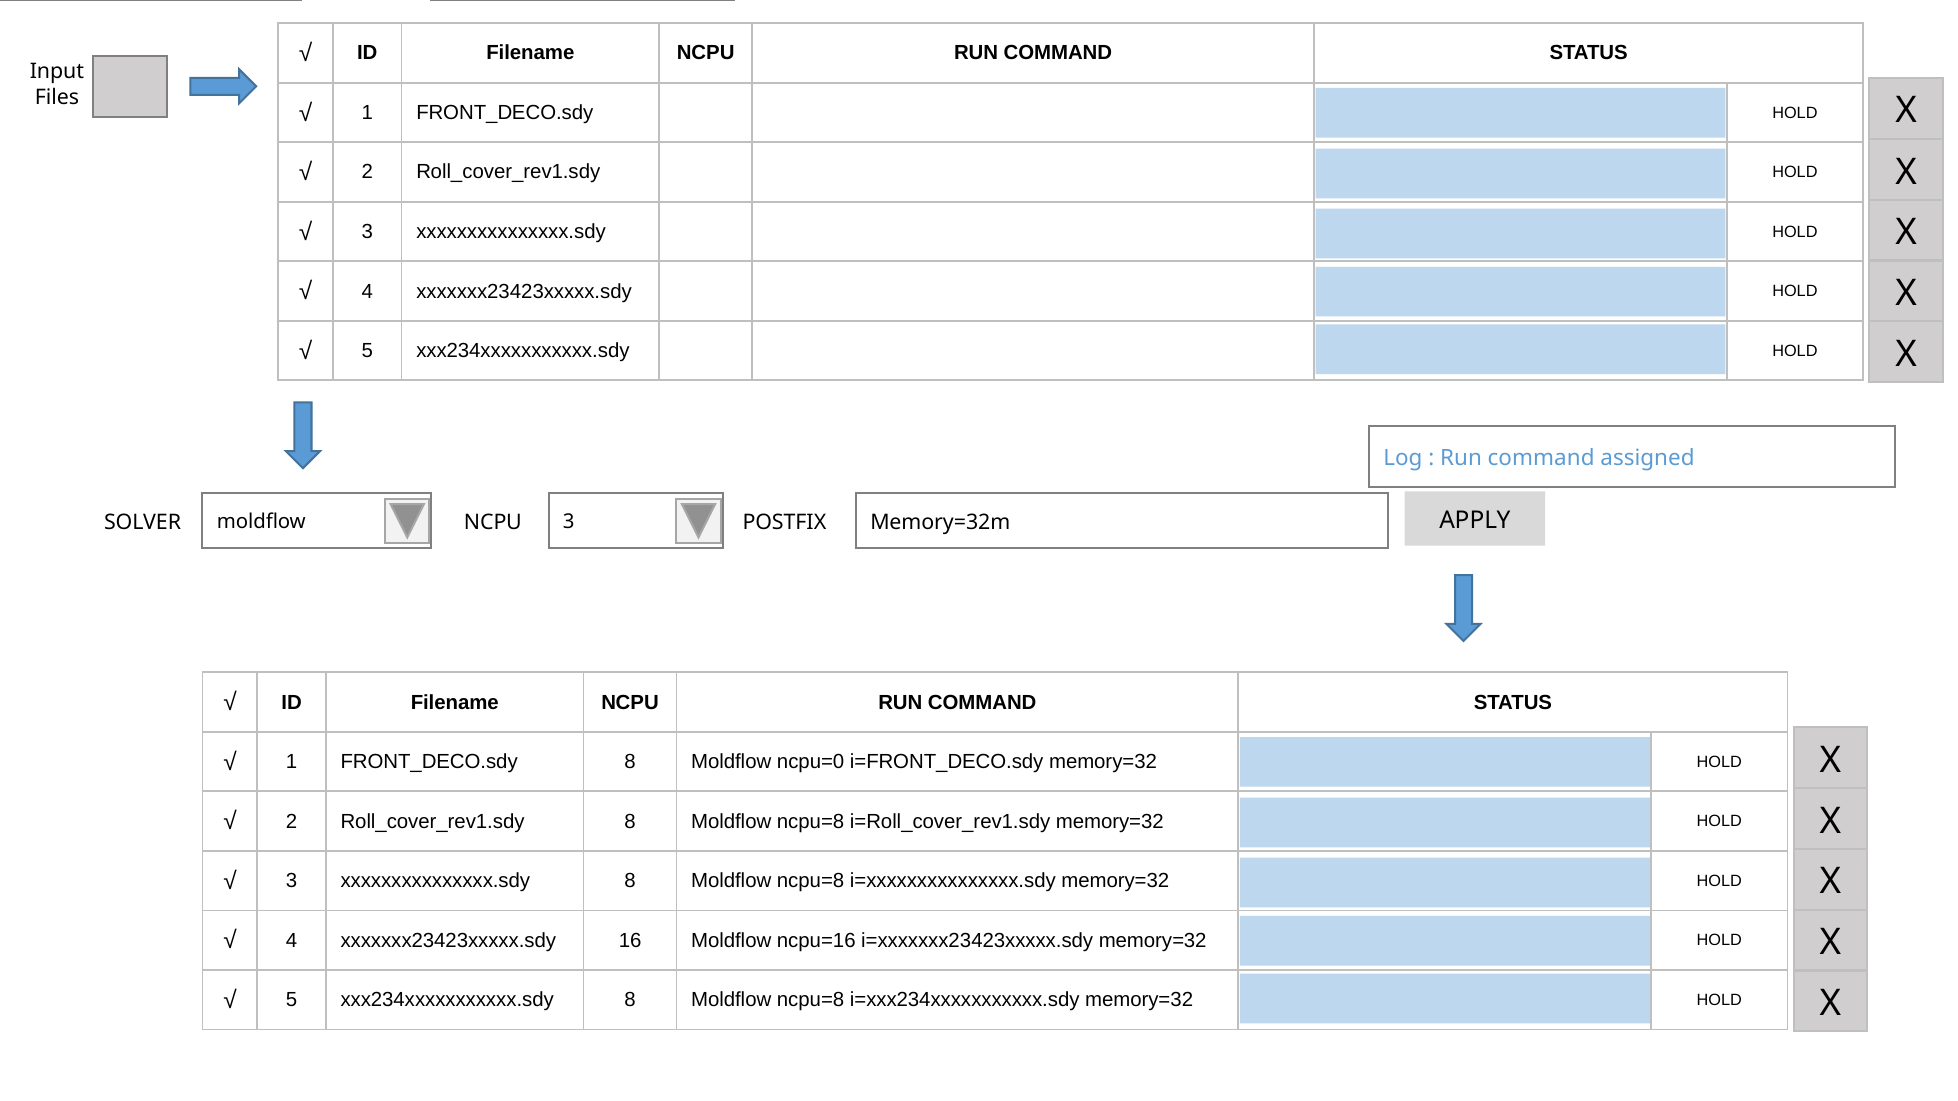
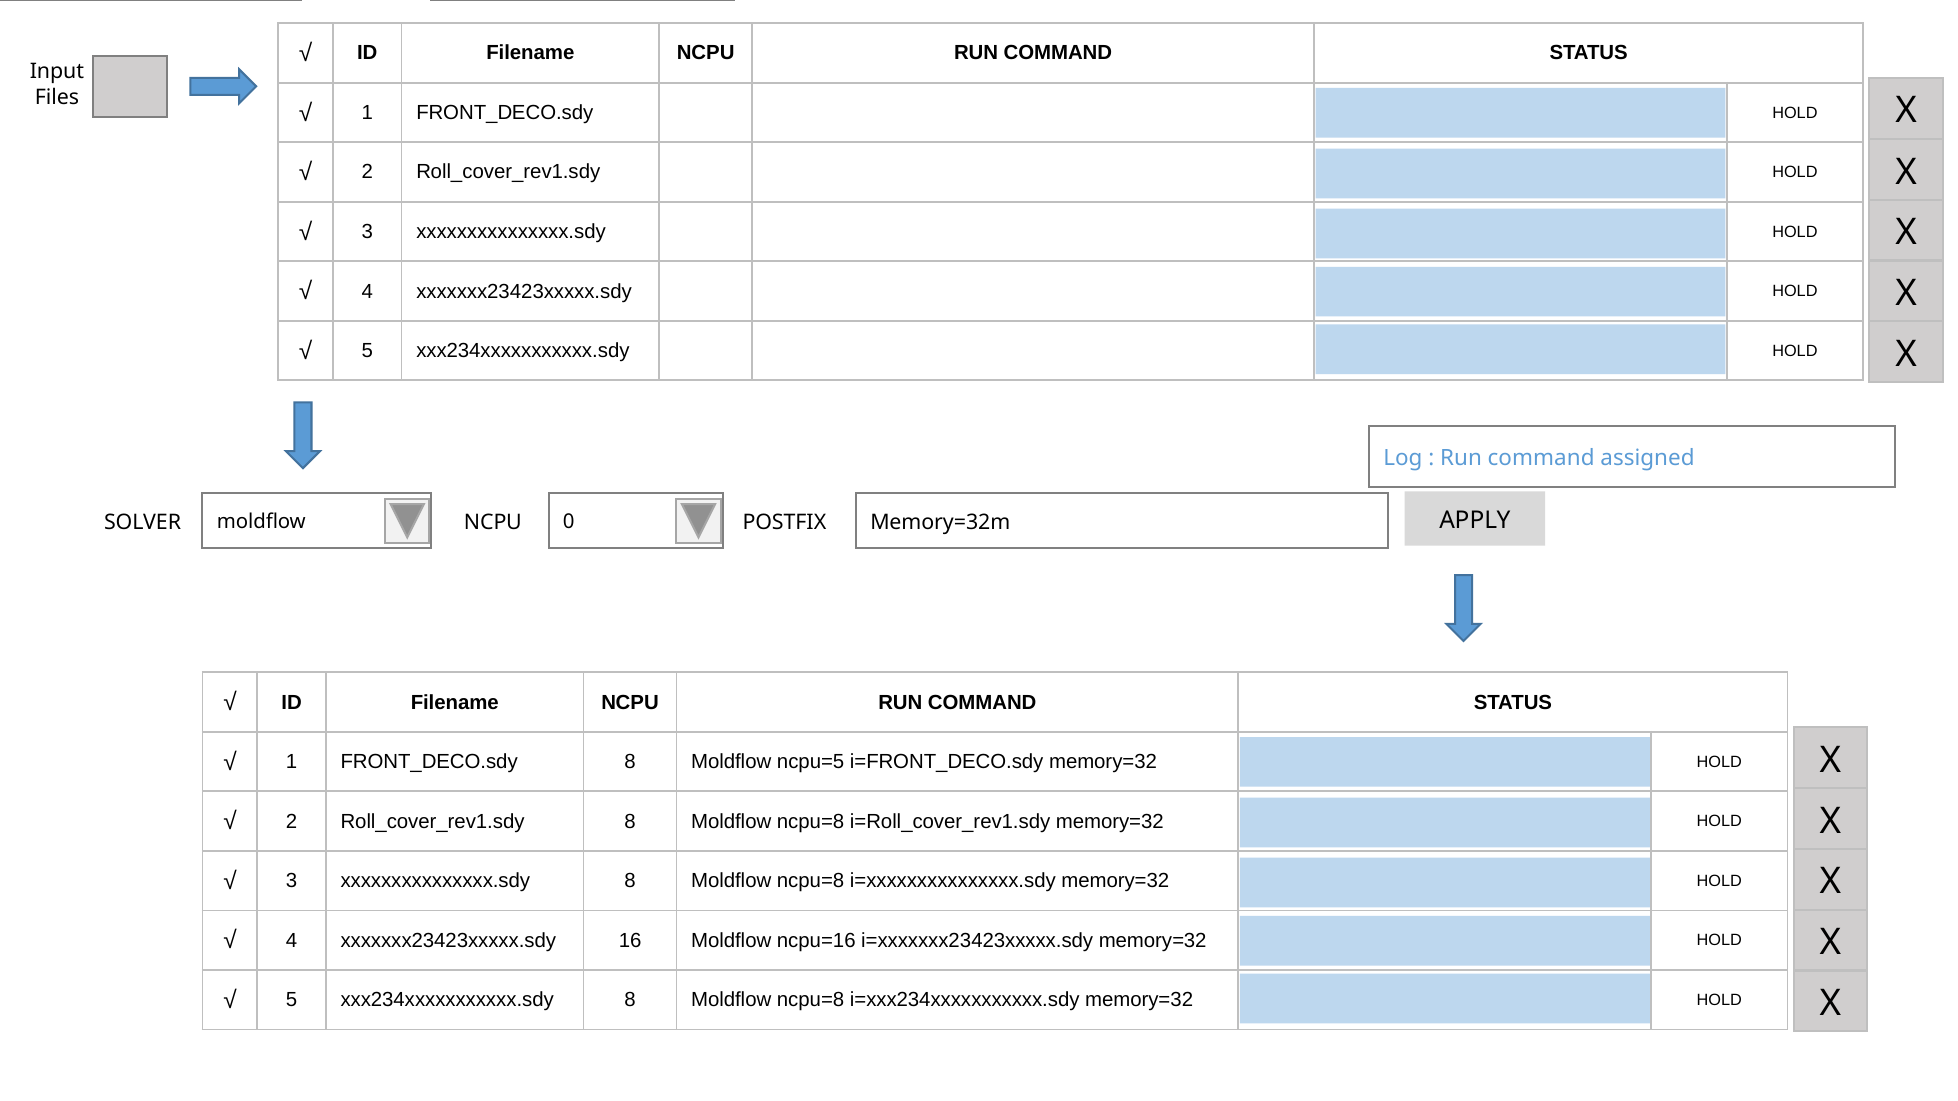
SOLVER 3: 3 -> 0
ncpu=0: ncpu=0 -> ncpu=5
